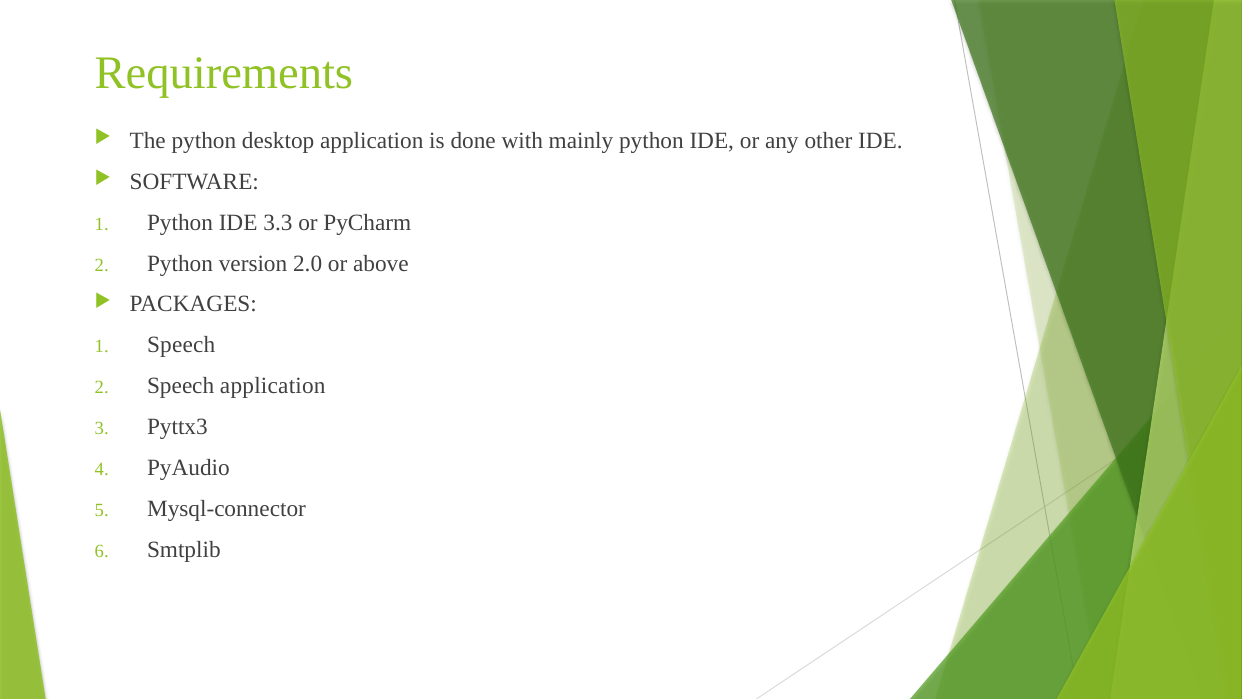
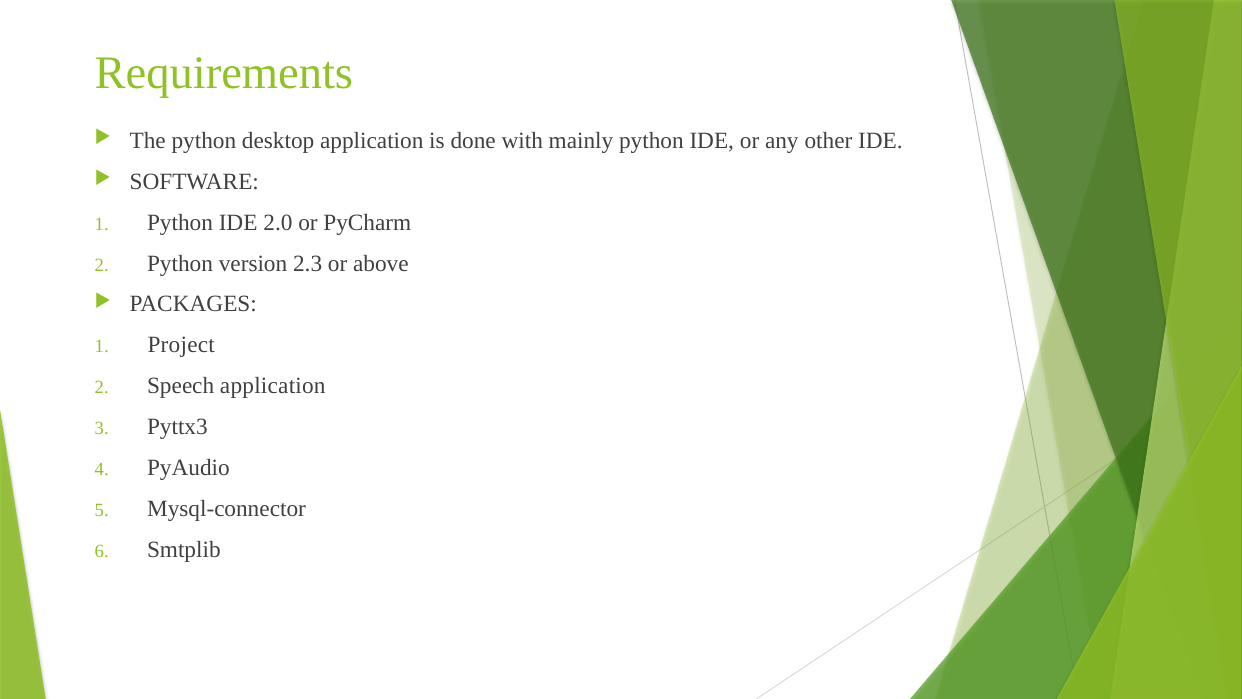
3.3: 3.3 -> 2.0
2.0: 2.0 -> 2.3
Speech at (181, 345): Speech -> Project
